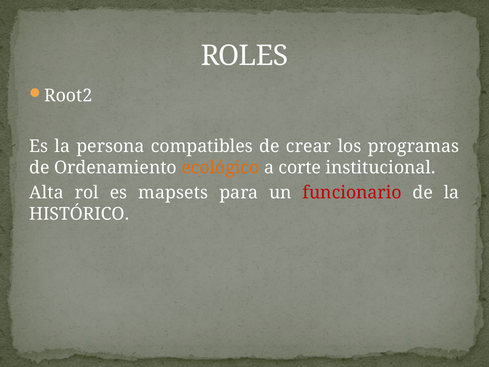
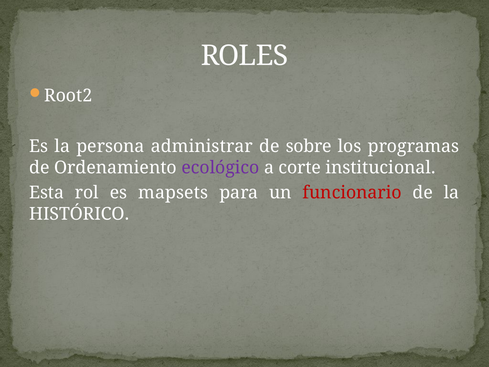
compatibles: compatibles -> administrar
crear: crear -> sobre
ecológico colour: orange -> purple
Alta: Alta -> Esta
